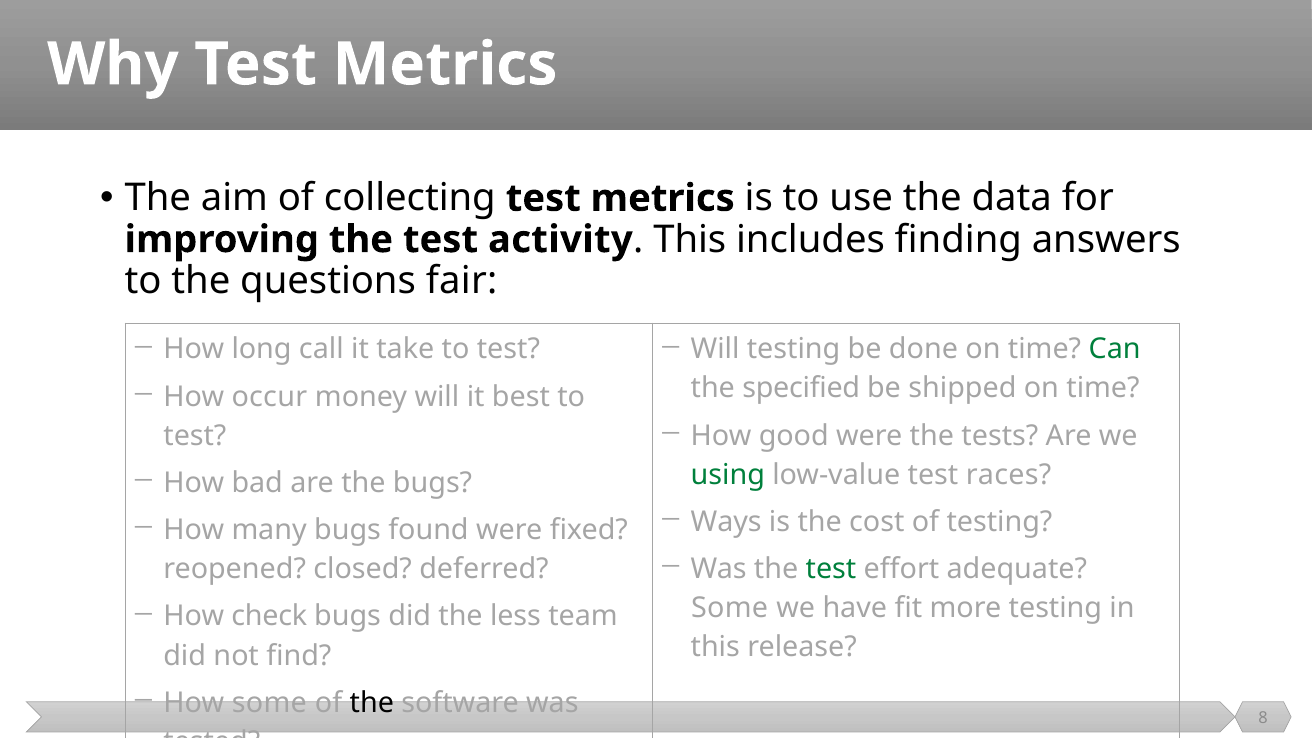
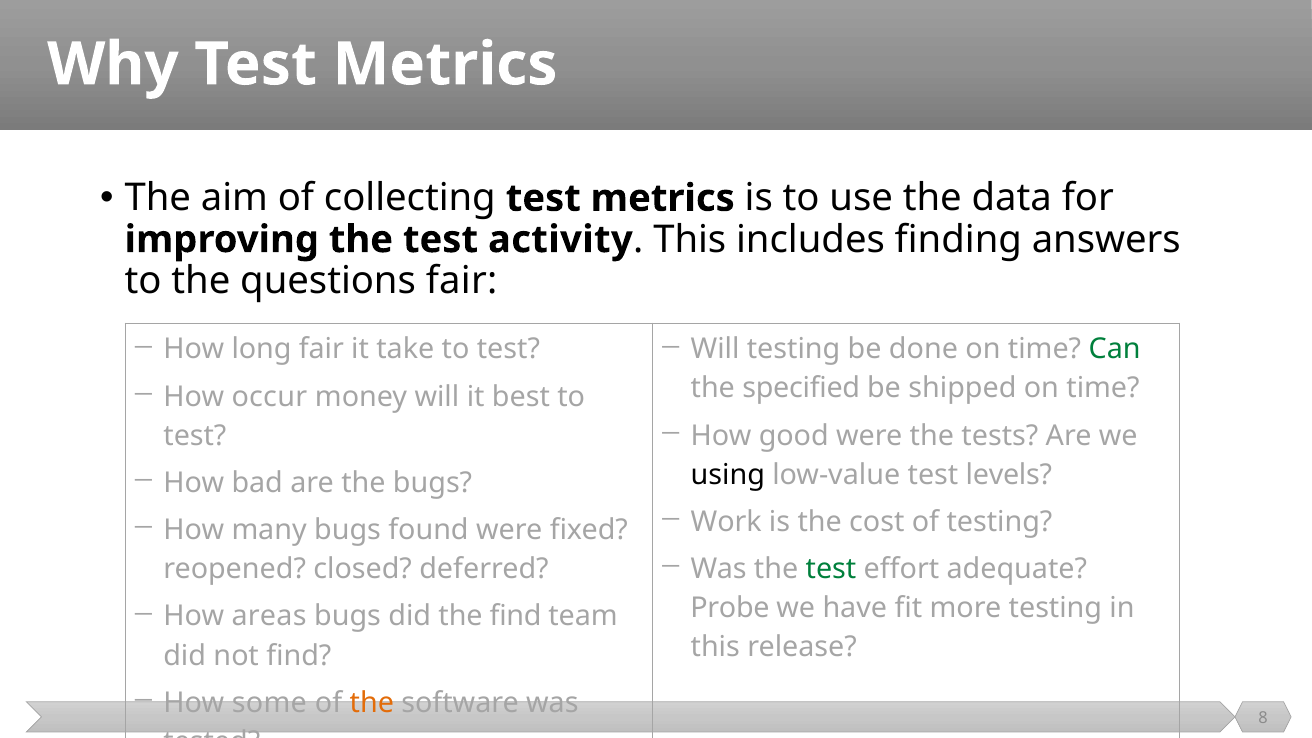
long call: call -> fair
using colour: green -> black
races: races -> levels
Ways: Ways -> Work
Some at (730, 608): Some -> Probe
check: check -> areas
the less: less -> find
the at (372, 703) colour: black -> orange
